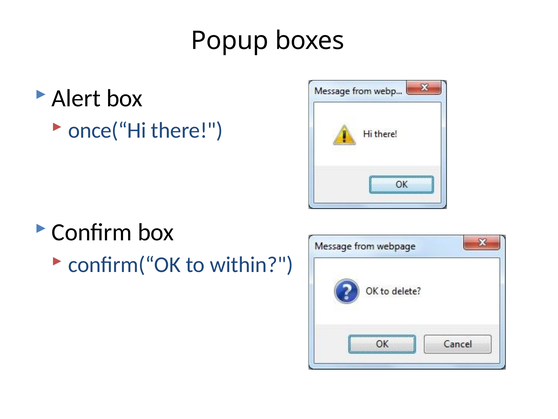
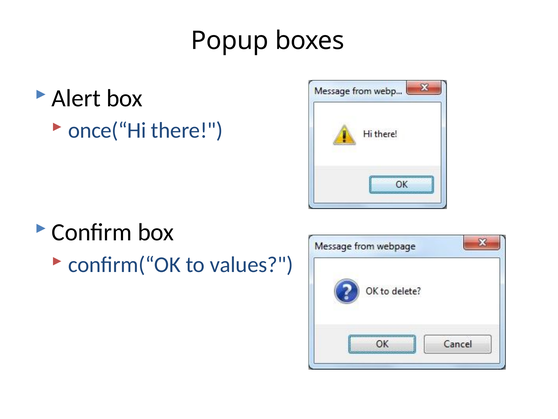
within: within -> values
